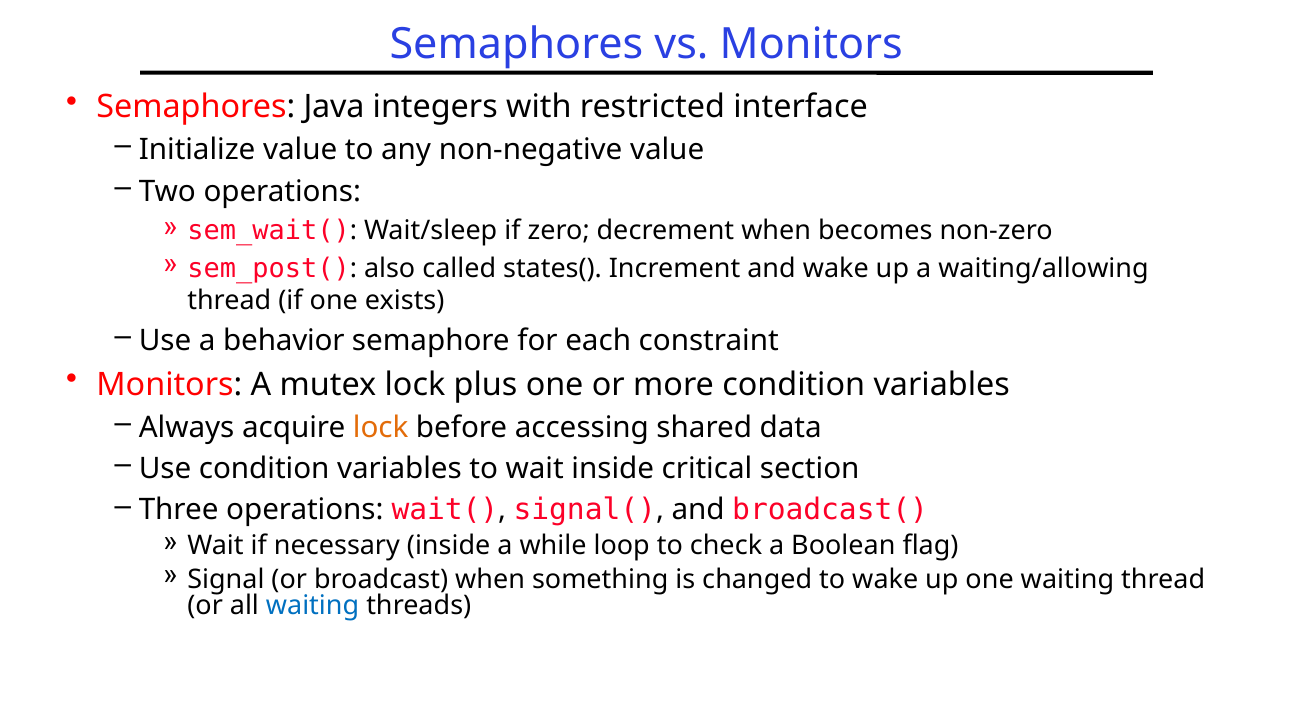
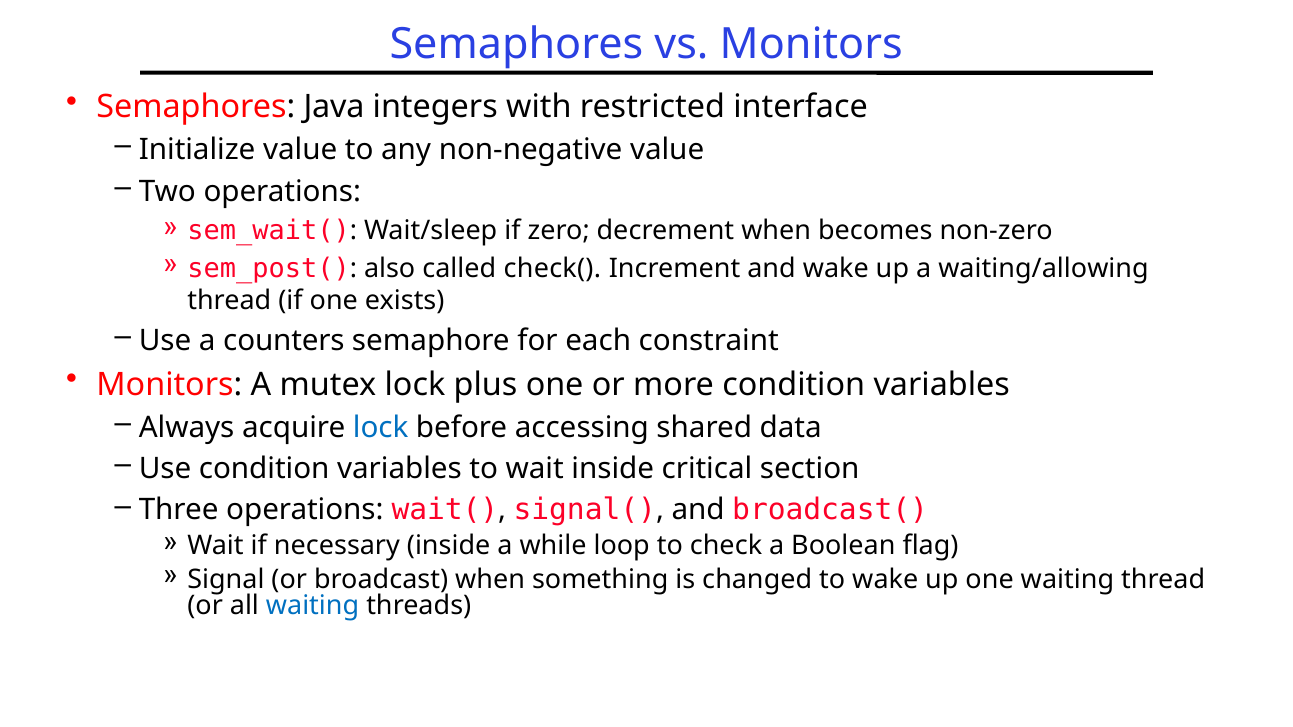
states(: states( -> check(
behavior: behavior -> counters
lock at (381, 427) colour: orange -> blue
